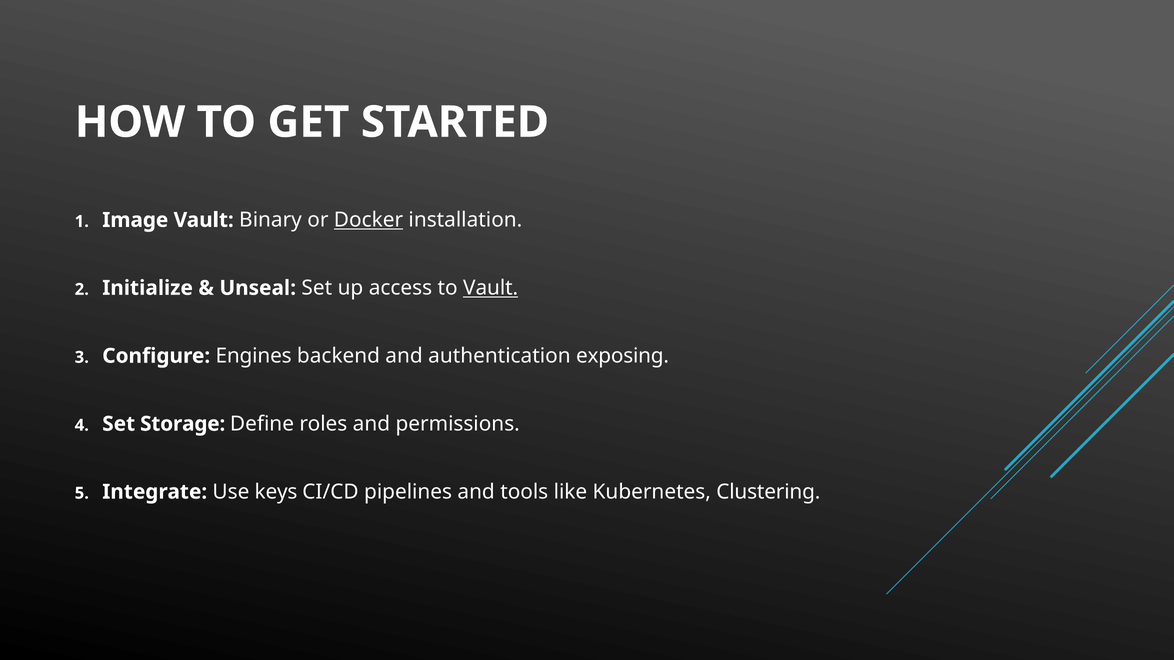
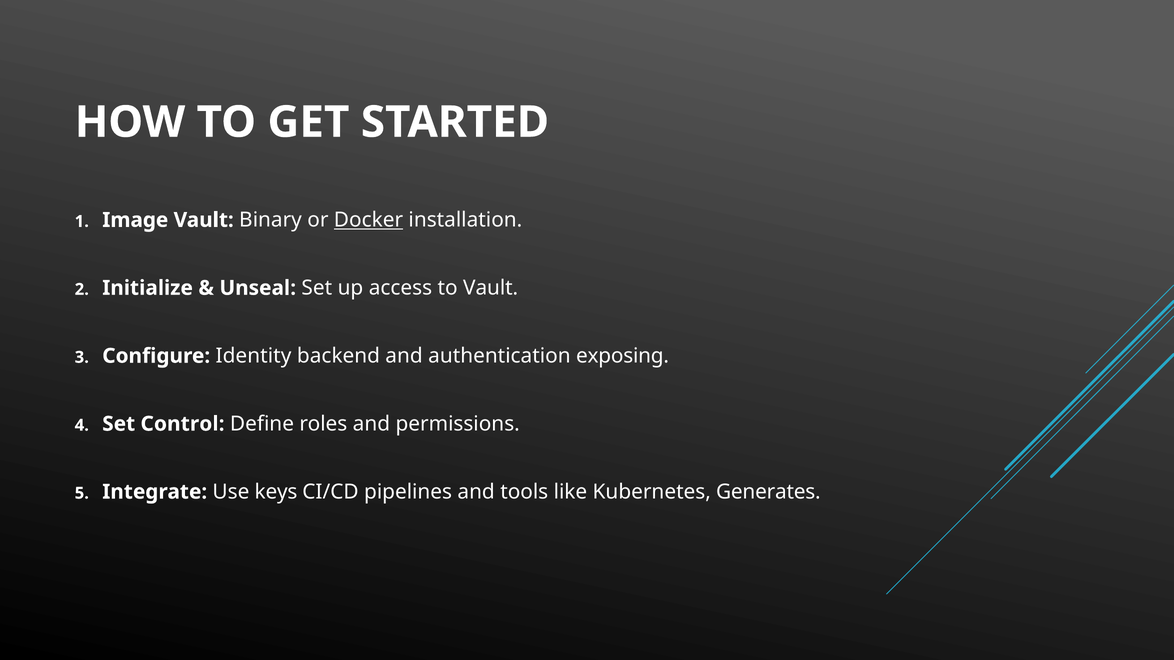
Vault at (491, 288) underline: present -> none
Engines: Engines -> Identity
Storage: Storage -> Control
Clustering: Clustering -> Generates
